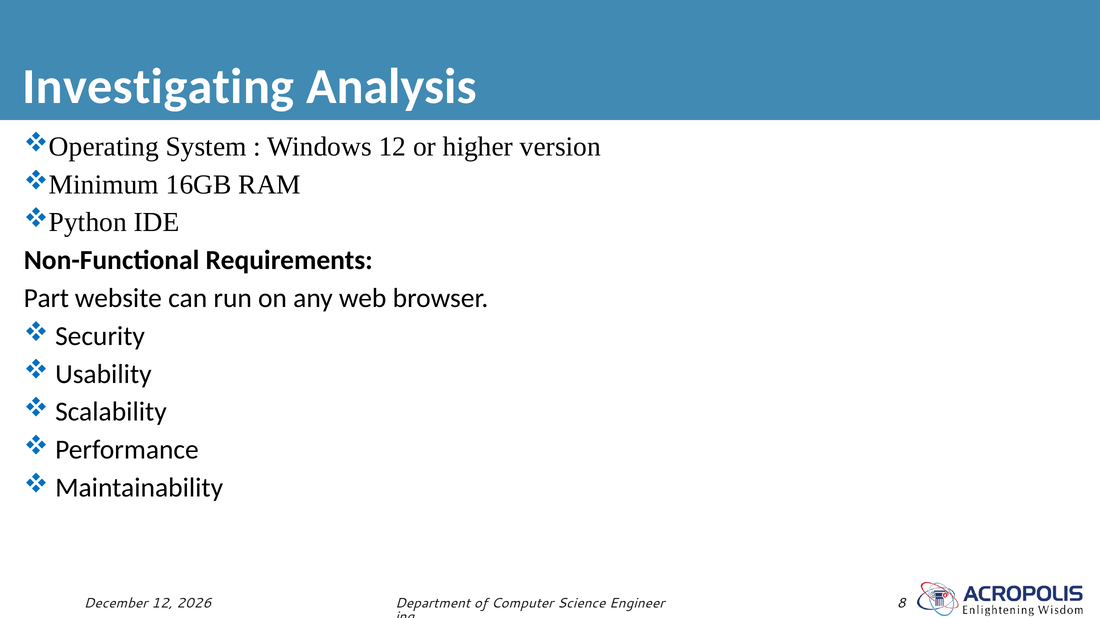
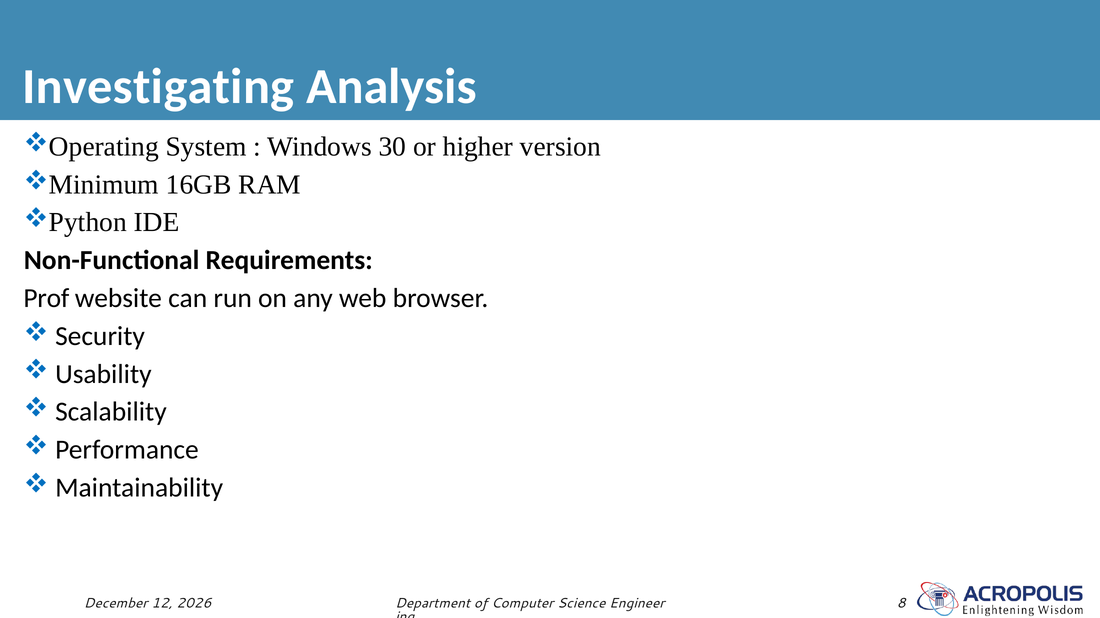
Windows 12: 12 -> 30
Part: Part -> Prof
